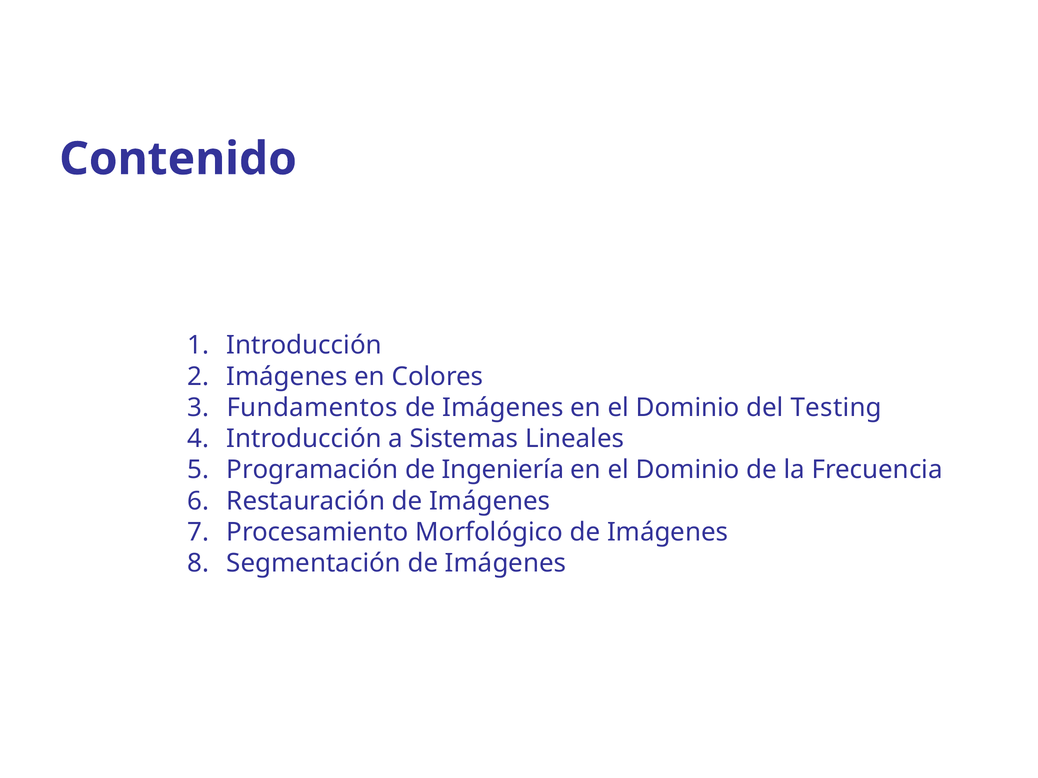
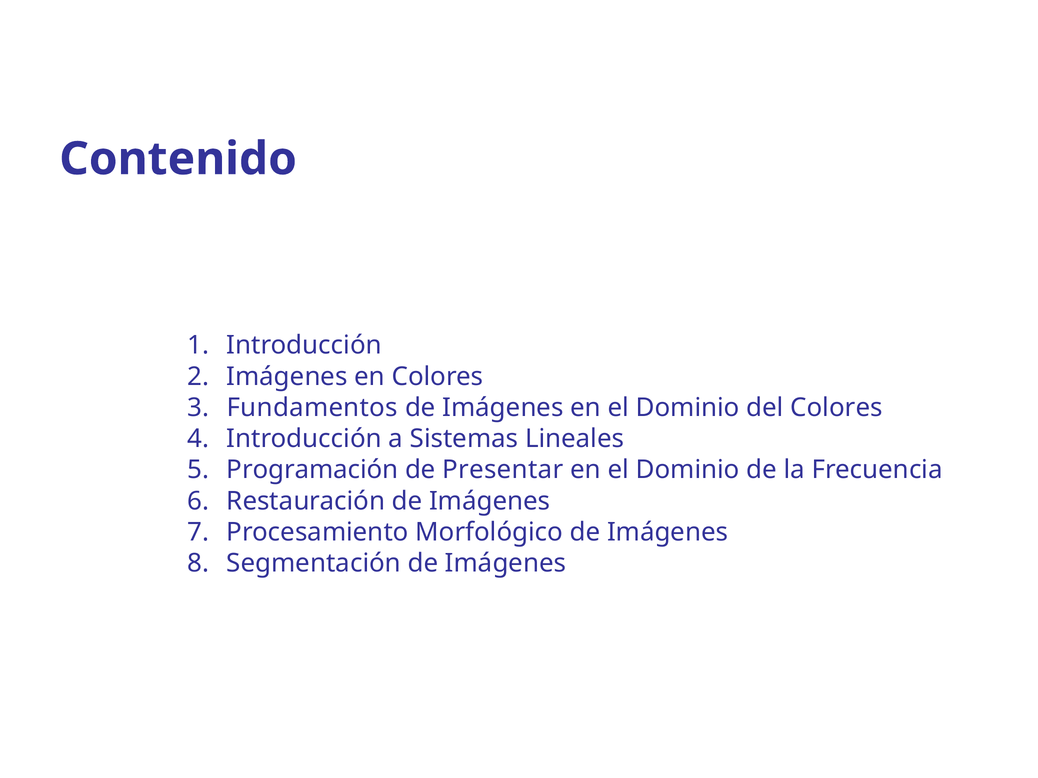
del Testing: Testing -> Colores
Ingeniería: Ingeniería -> Presentar
